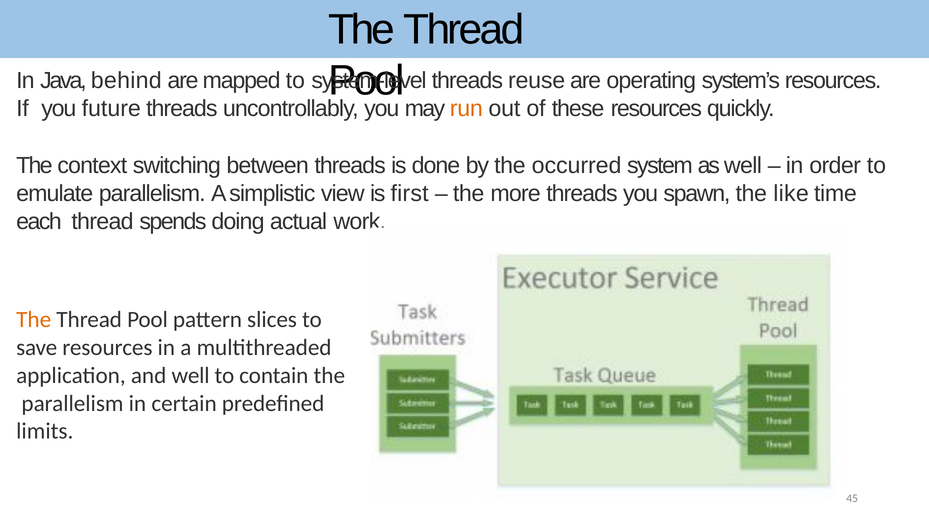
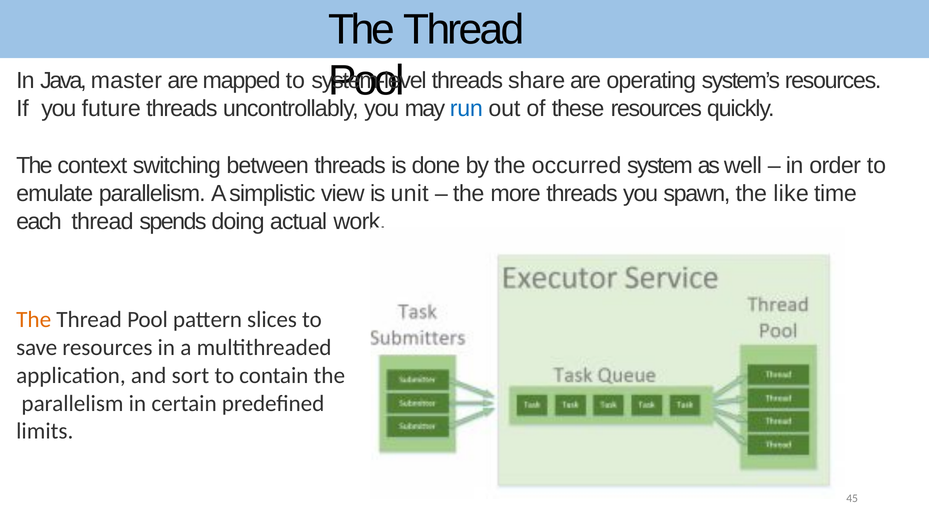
behind: behind -> master
reuse: reuse -> share
run colour: orange -> blue
first: first -> unit
and well: well -> sort
